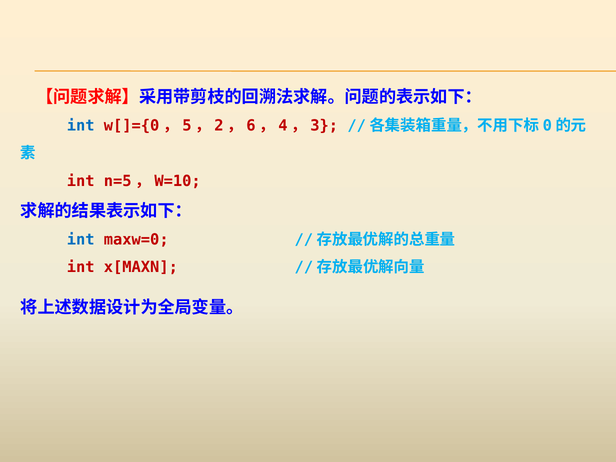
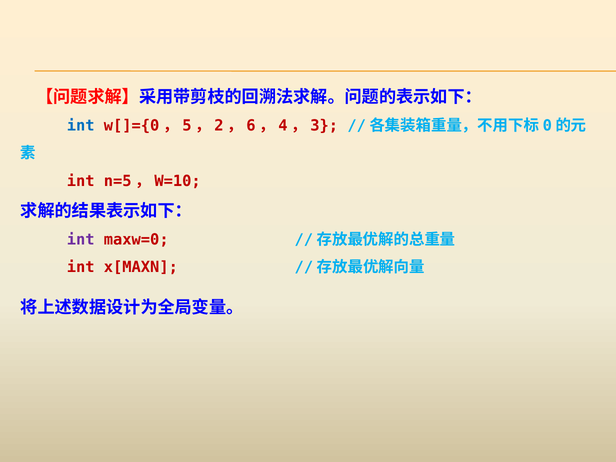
int at (81, 240) colour: blue -> purple
